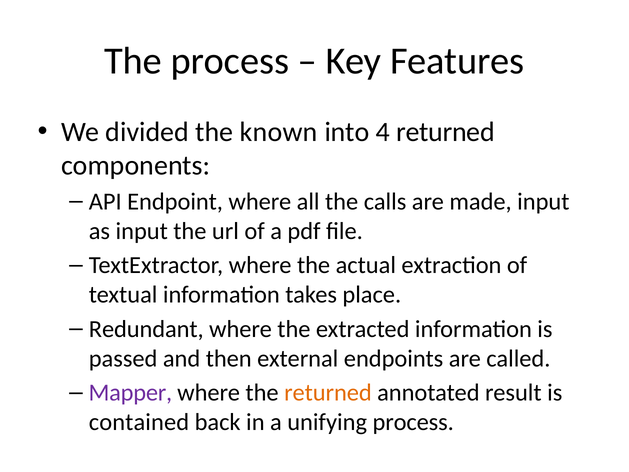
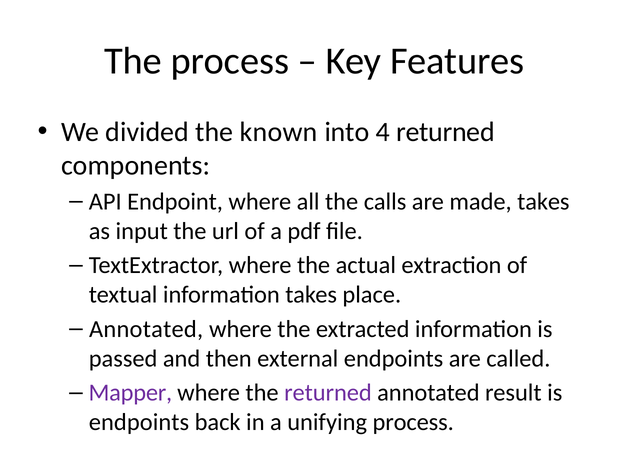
made input: input -> takes
Redundant at (146, 329): Redundant -> Annotated
returned at (328, 393) colour: orange -> purple
contained at (139, 422): contained -> endpoints
